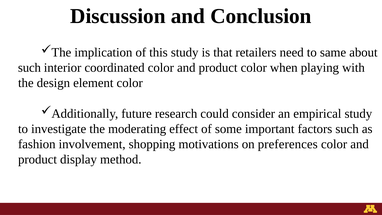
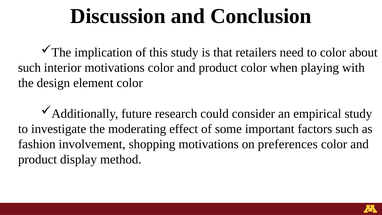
to same: same -> color
interior coordinated: coordinated -> motivations
